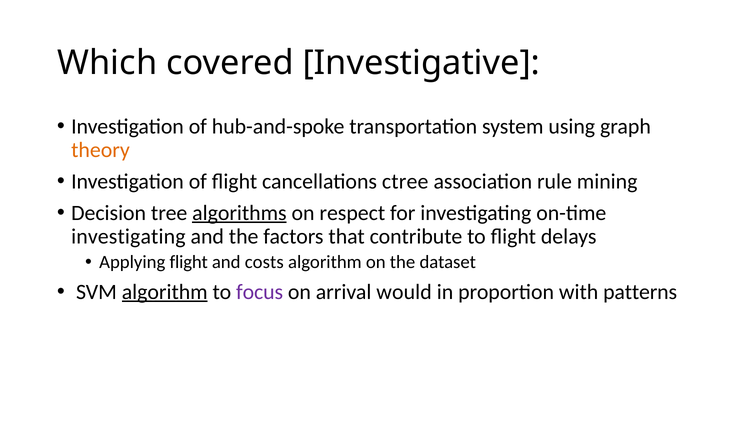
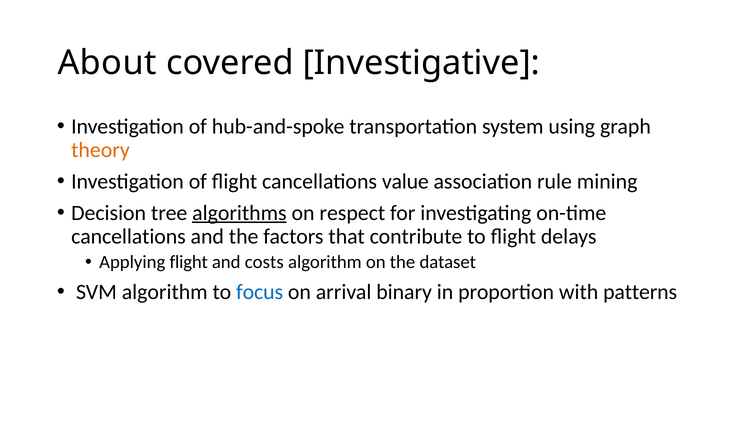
Which: Which -> About
ctree: ctree -> value
investigating at (128, 237): investigating -> cancellations
algorithm at (165, 292) underline: present -> none
focus colour: purple -> blue
would: would -> binary
